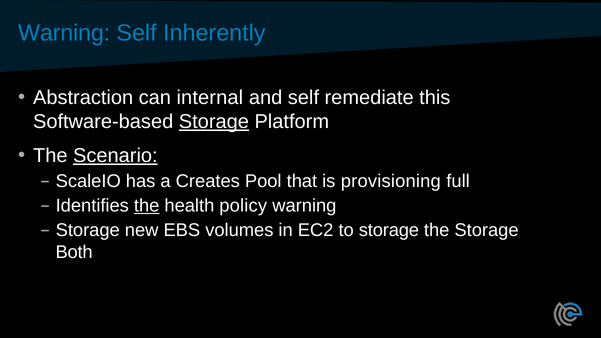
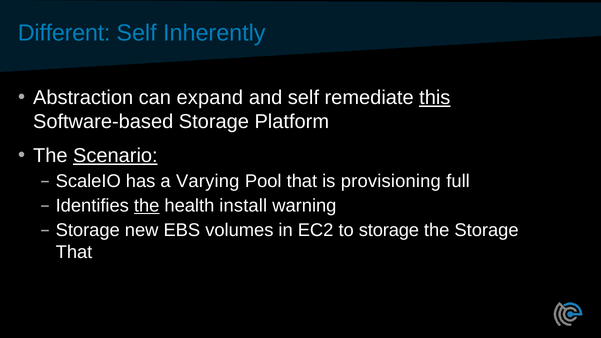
Warning at (64, 33): Warning -> Different
internal: internal -> expand
this underline: none -> present
Storage at (214, 122) underline: present -> none
Creates: Creates -> Varying
policy: policy -> install
Both at (74, 252): Both -> That
